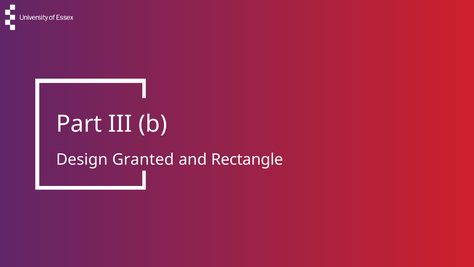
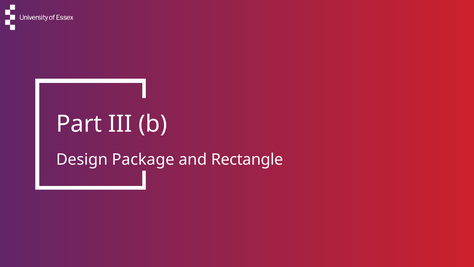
Granted: Granted -> Package
